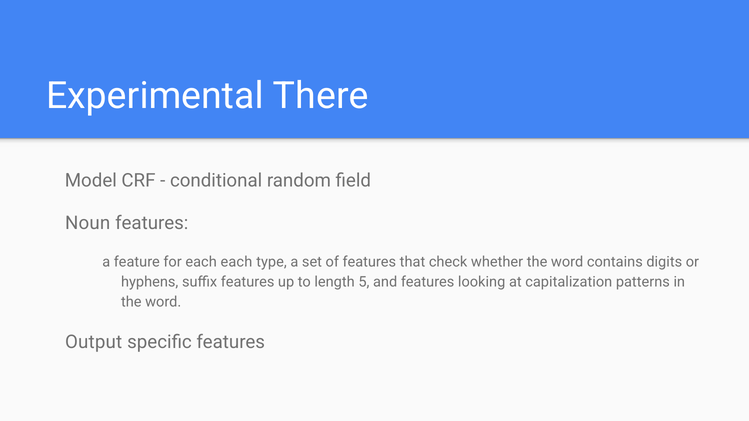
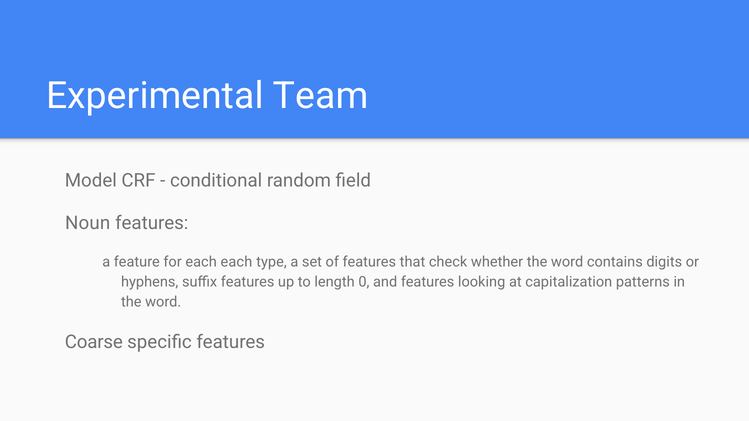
There: There -> Team
5: 5 -> 0
Output: Output -> Coarse
